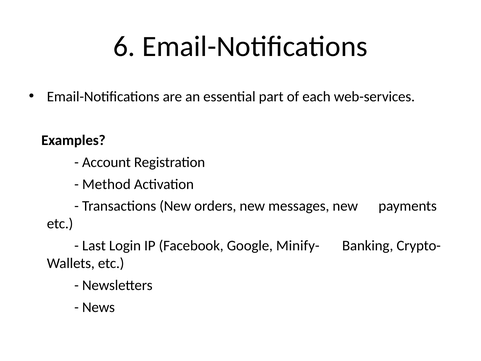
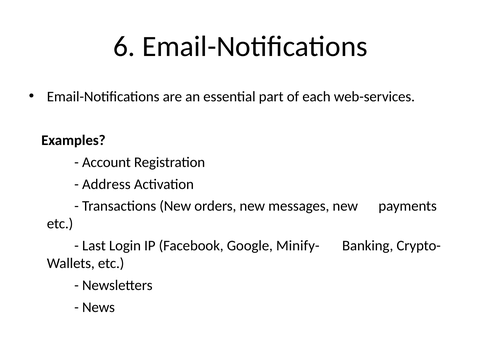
Method: Method -> Address
